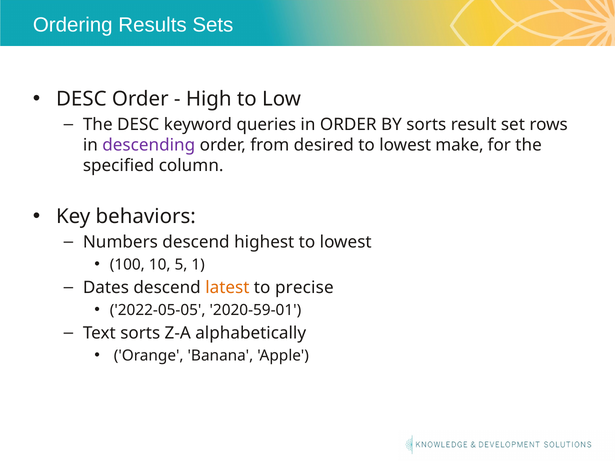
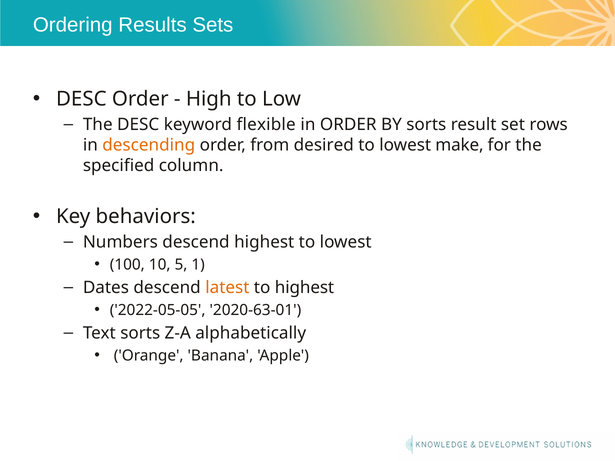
queries: queries -> flexible
descending colour: purple -> orange
to precise: precise -> highest
2020-59-01: 2020-59-01 -> 2020-63-01
